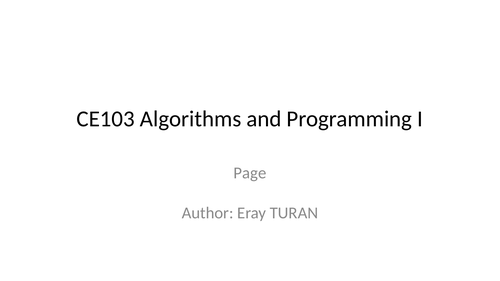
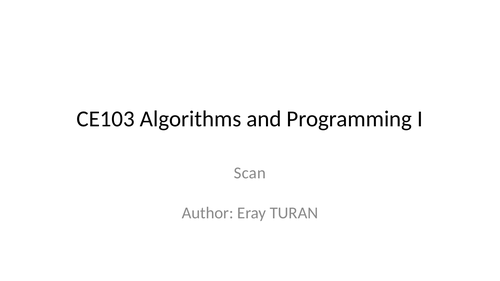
Page: Page -> Scan
